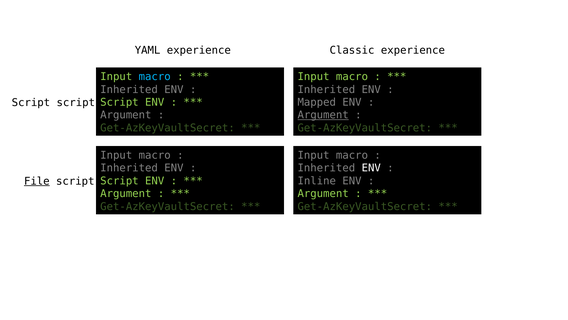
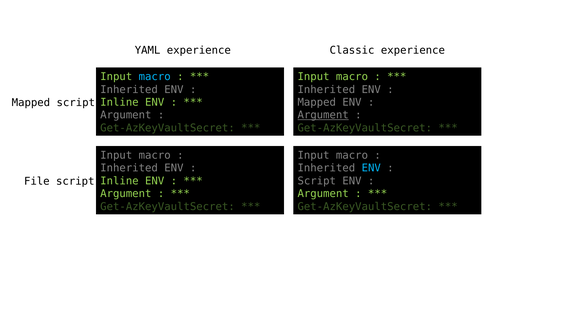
Script at (119, 102): Script -> Inline
Script at (31, 102): Script -> Mapped
ENV at (371, 168) colour: white -> light blue
Script at (119, 181): Script -> Inline
Inline at (317, 181): Inline -> Script
File underline: present -> none
